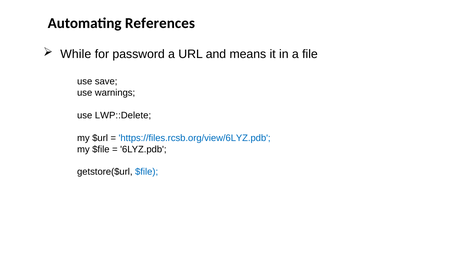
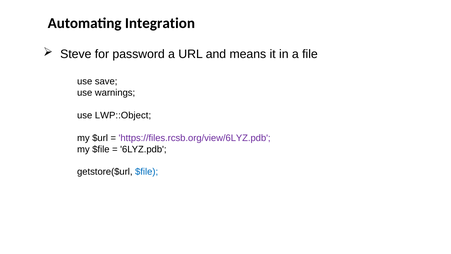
References: References -> Integration
While: While -> Steve
LWP::Delete: LWP::Delete -> LWP::Object
https://files.rcsb.org/view/6LYZ.pdb colour: blue -> purple
